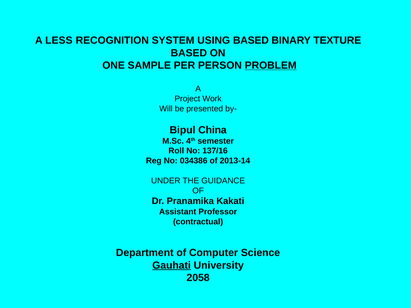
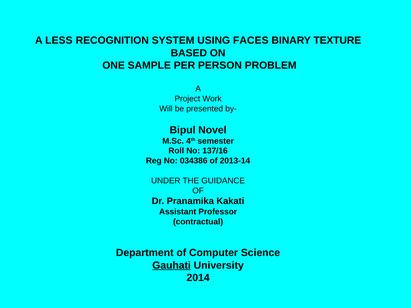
USING BASED: BASED -> FACES
PROBLEM underline: present -> none
China: China -> Novel
2058: 2058 -> 2014
